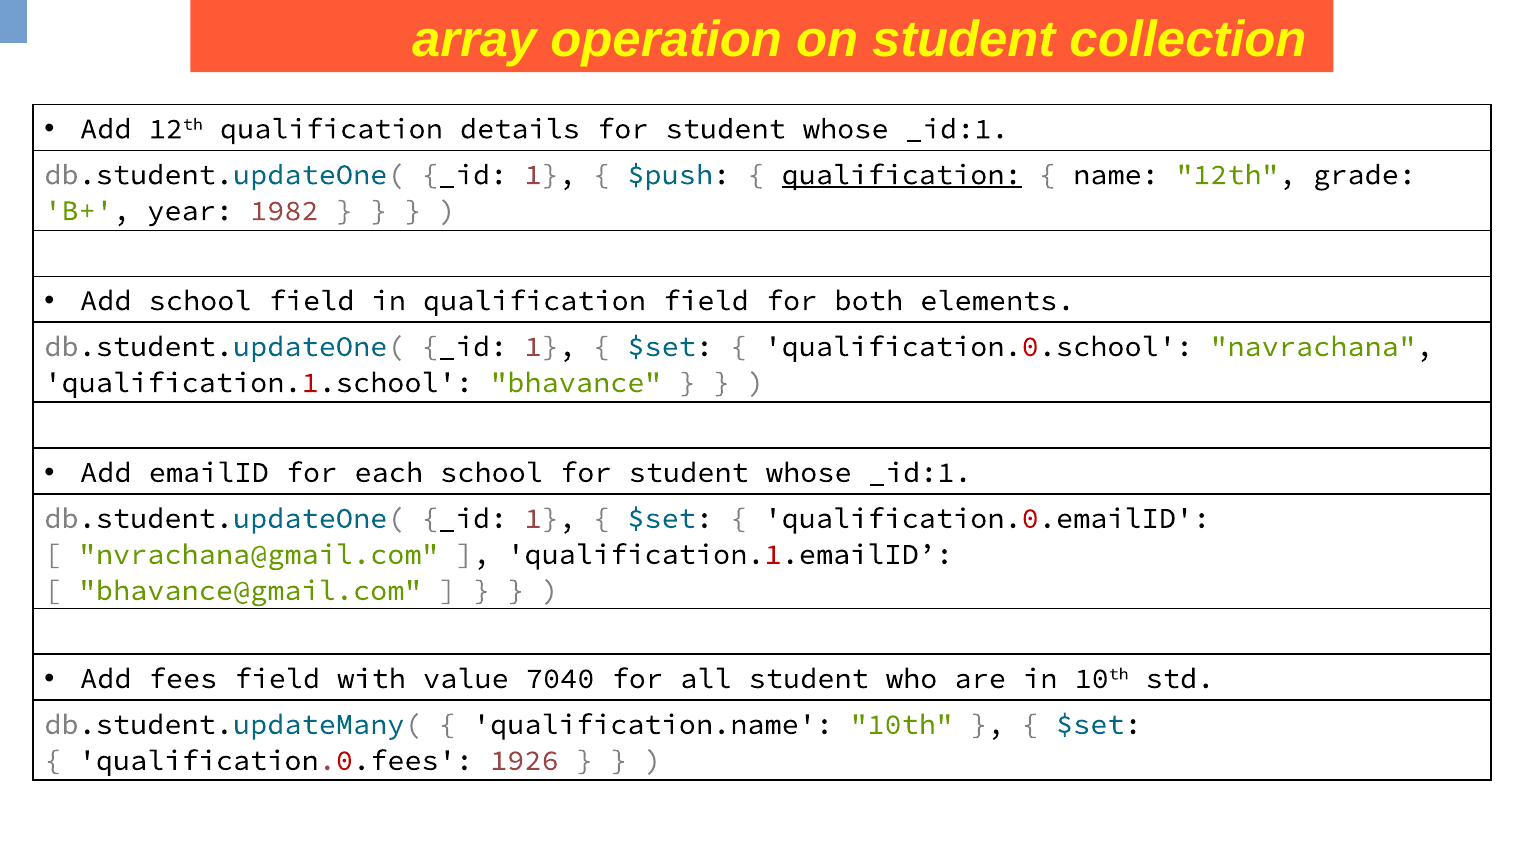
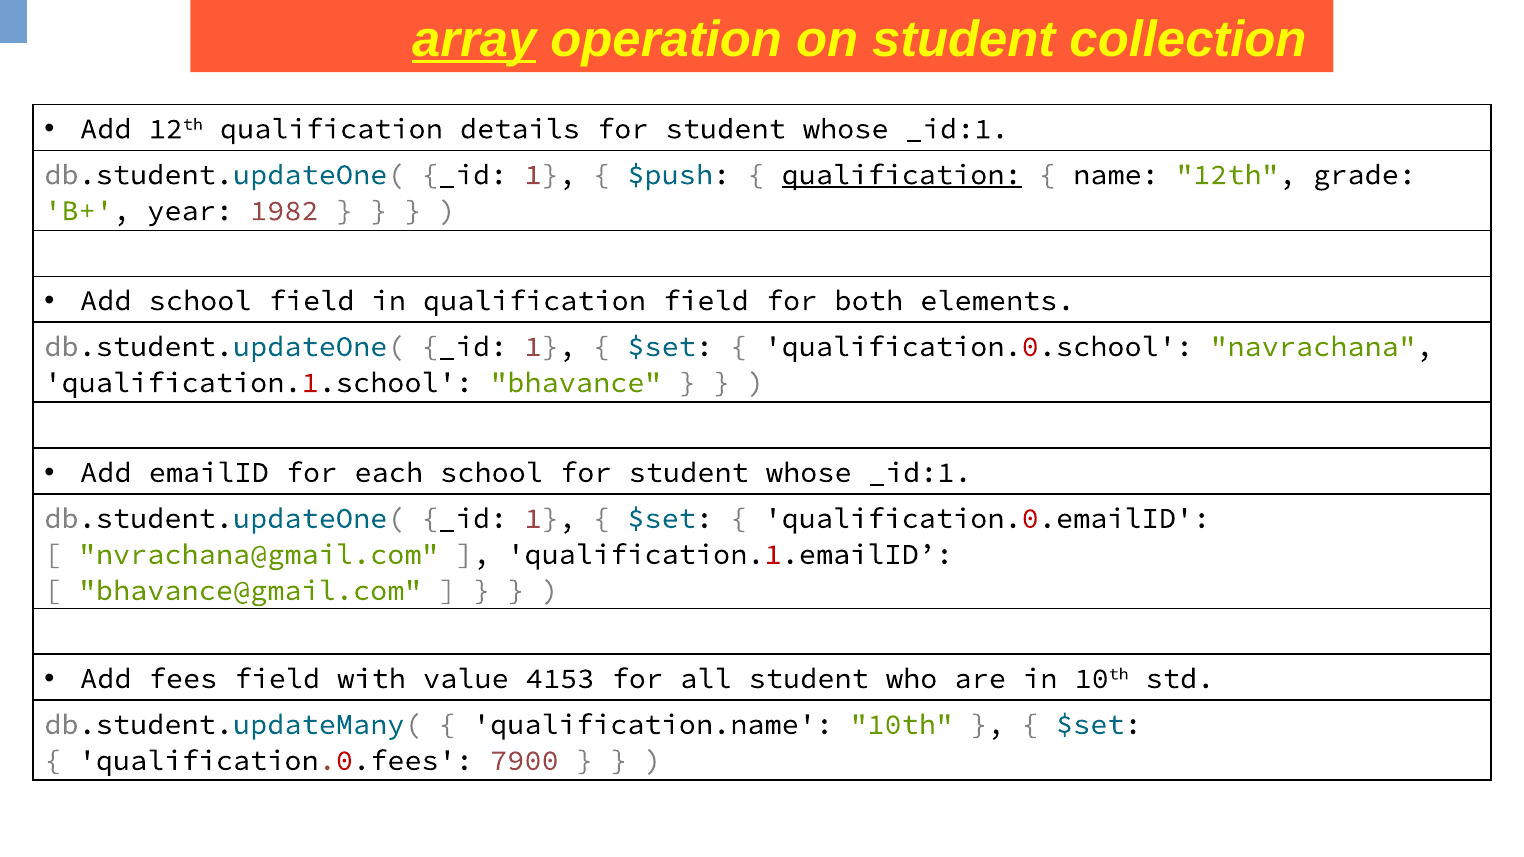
array underline: none -> present
7040: 7040 -> 4153
1926: 1926 -> 7900
